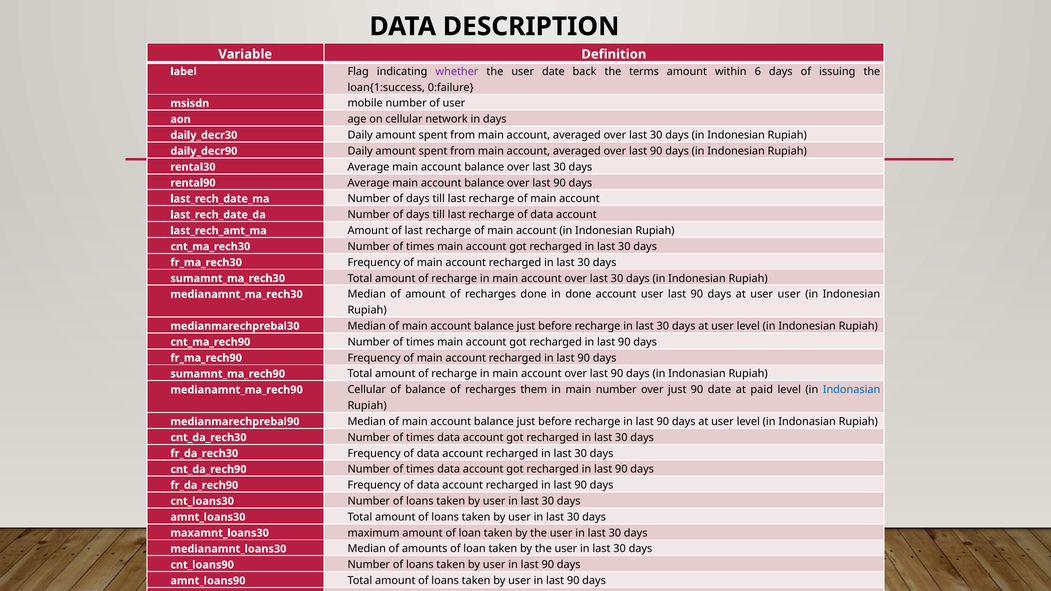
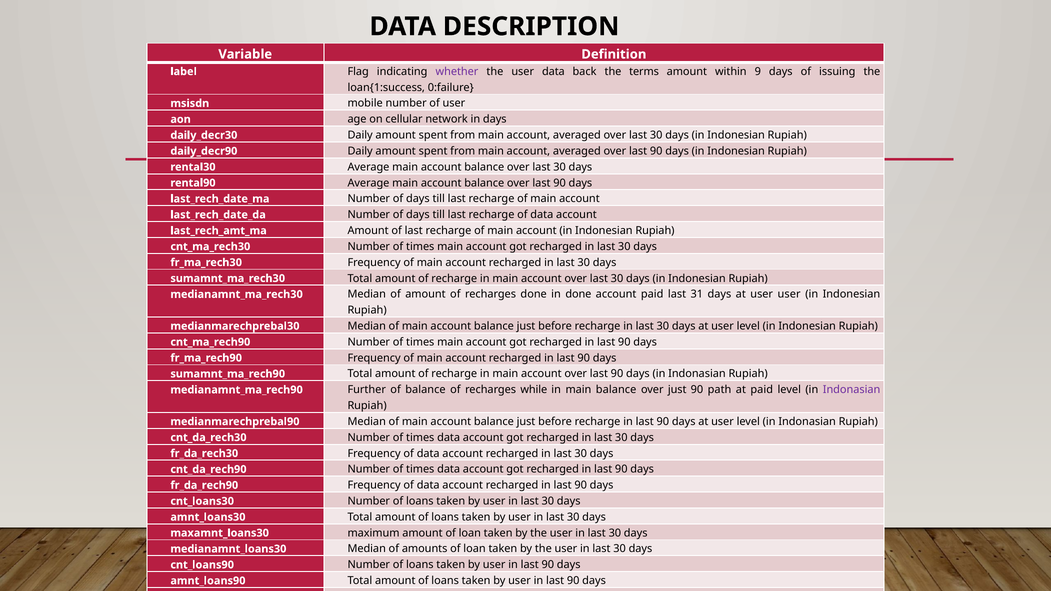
user date: date -> data
6: 6 -> 9
account user: user -> paid
90 at (697, 294): 90 -> 31
Cellular at (367, 390): Cellular -> Further
them: them -> while
main number: number -> balance
90 date: date -> path
Indonasian at (852, 390) colour: blue -> purple
